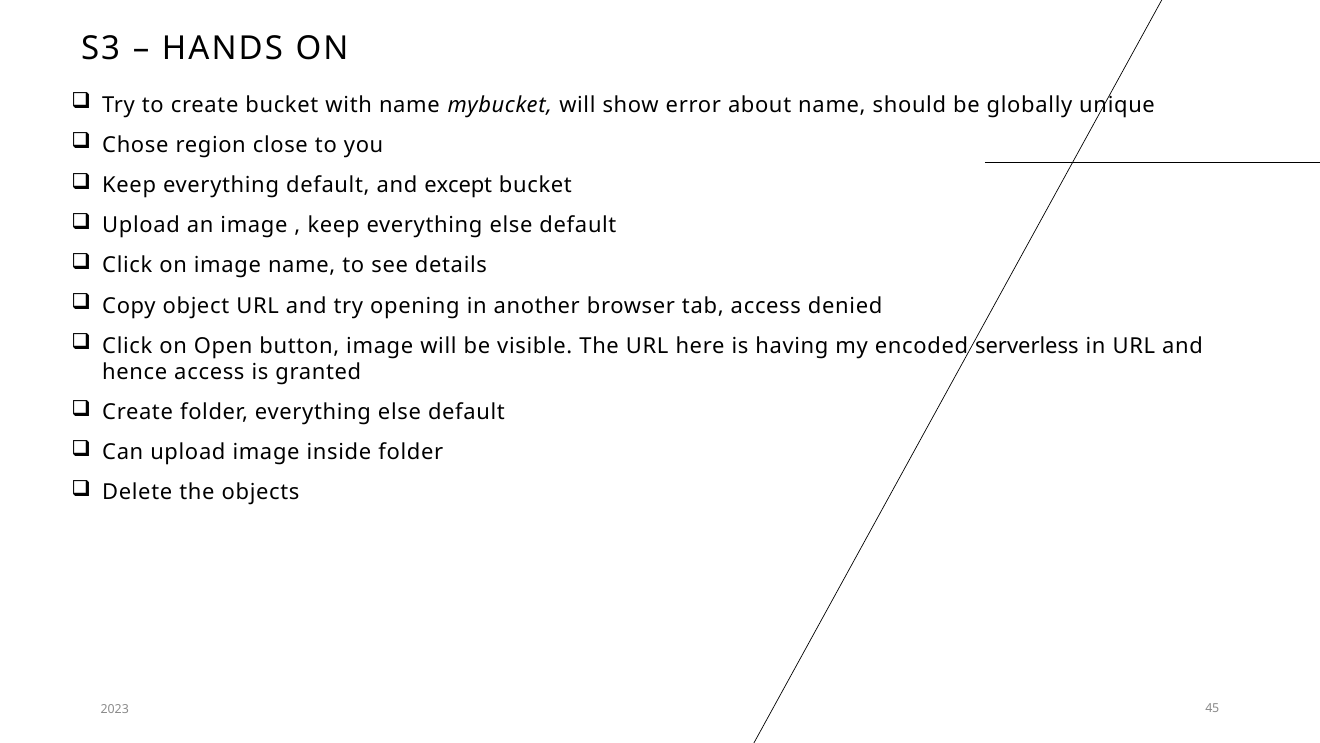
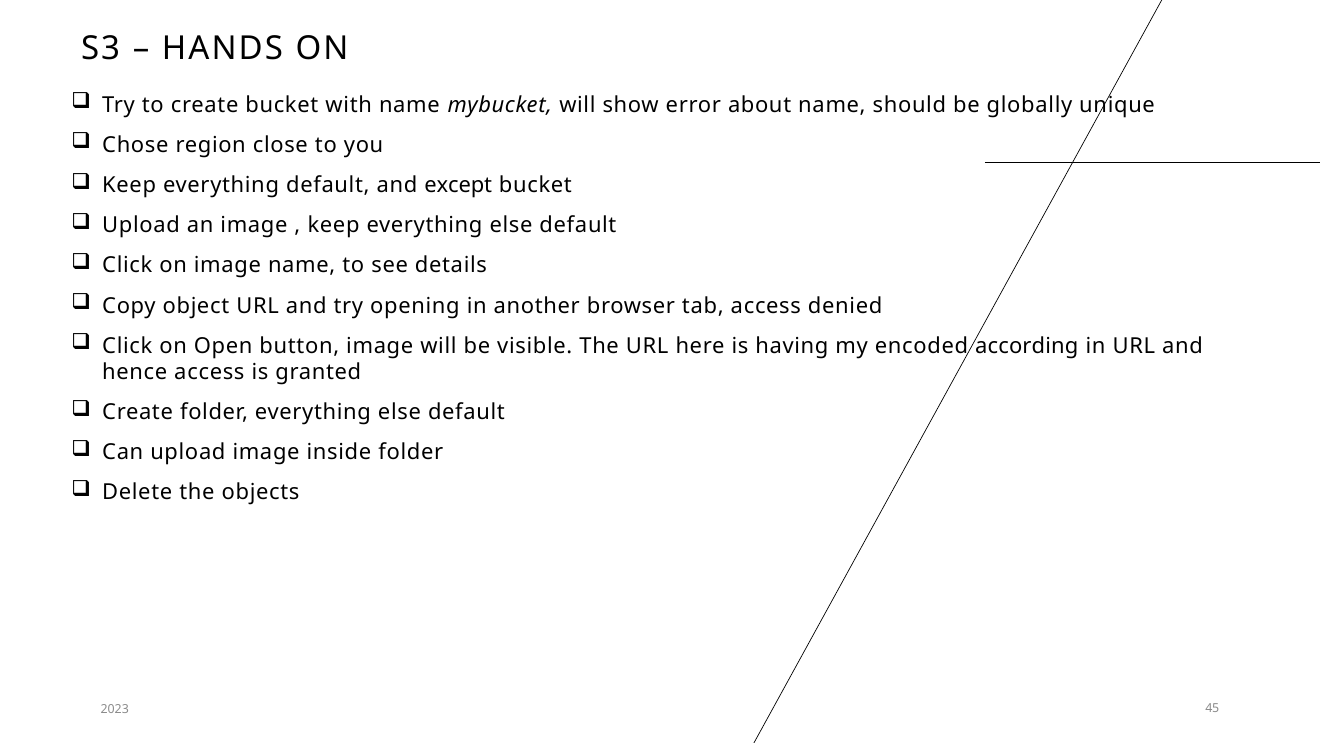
serverless: serverless -> according
